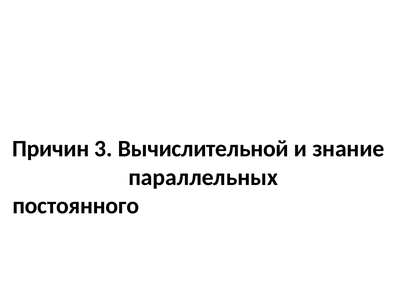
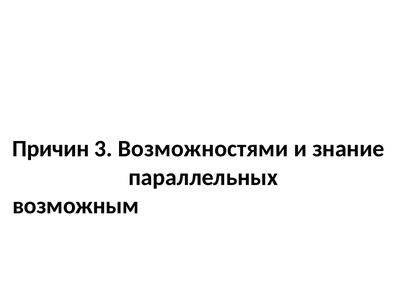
Вычислительной: Вычислительной -> Возможностями
постоянного: постоянного -> возможным
